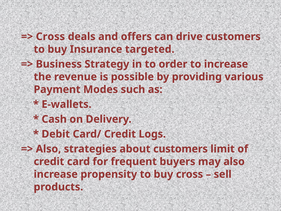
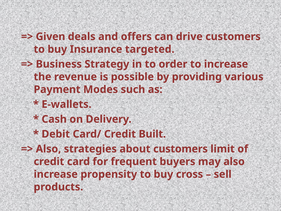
Cross at (50, 37): Cross -> Given
Logs: Logs -> Built
